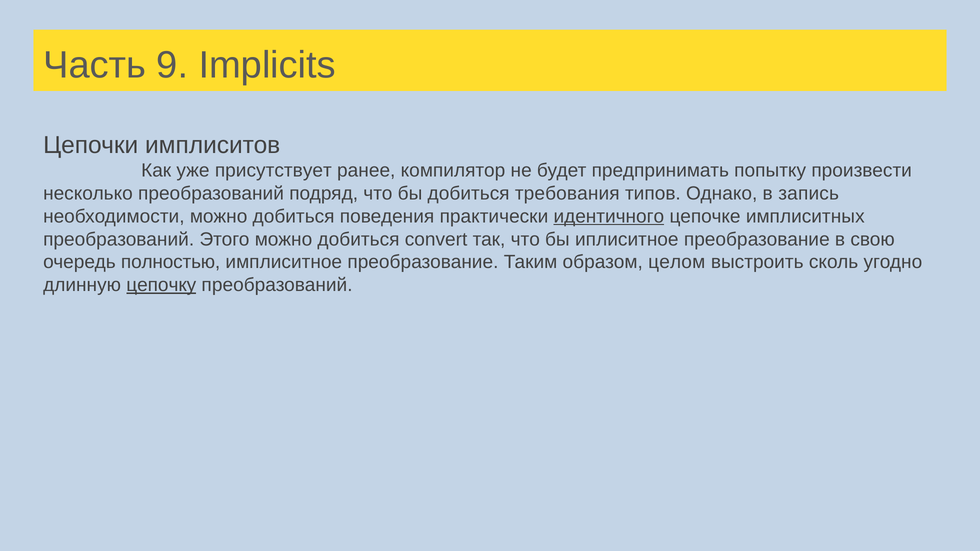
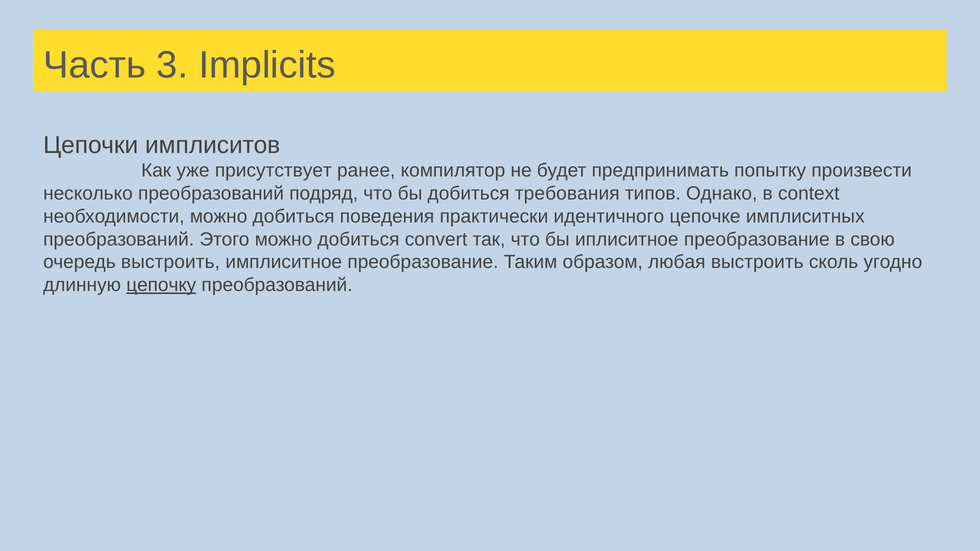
9: 9 -> 3
запись: запись -> context
идентичного underline: present -> none
очередь полностью: полностью -> выстроить
целом: целом -> любая
